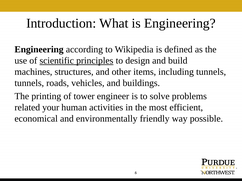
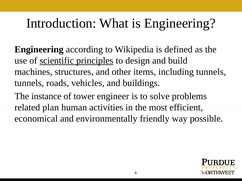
printing: printing -> instance
your: your -> plan
